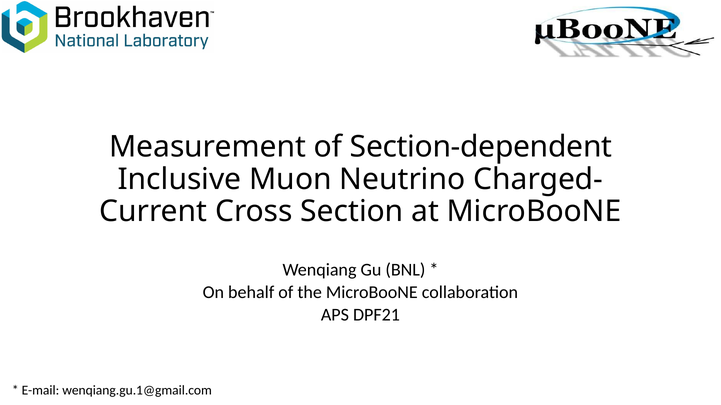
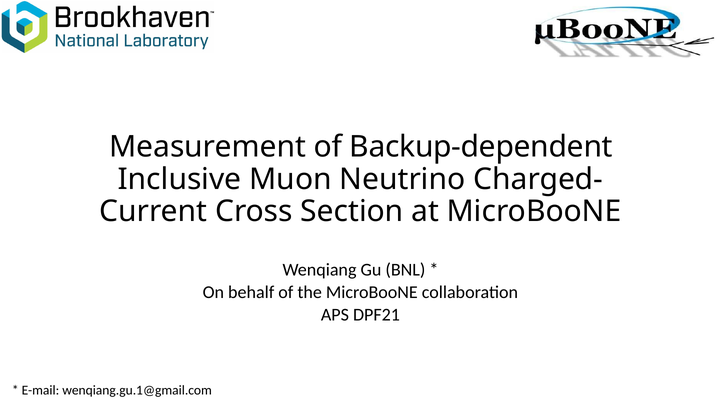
Section-dependent: Section-dependent -> Backup-dependent
